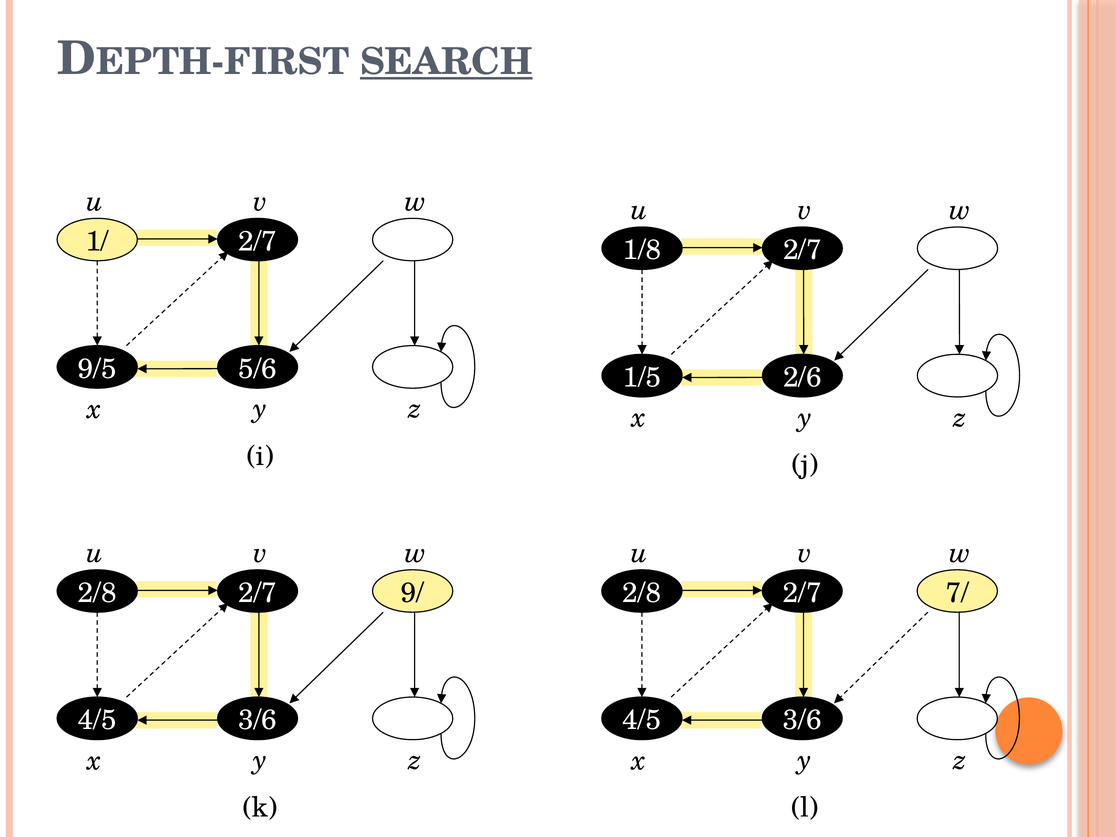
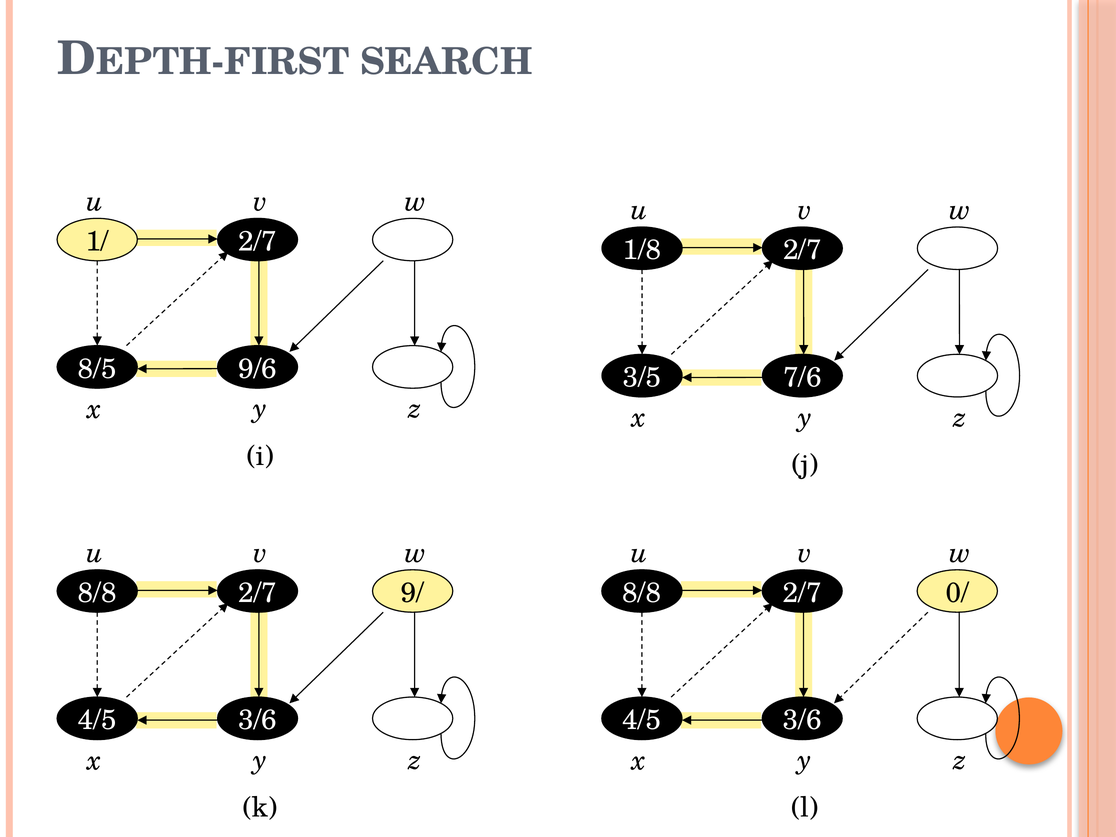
SEARCH underline: present -> none
9/5: 9/5 -> 8/5
5/6: 5/6 -> 9/6
1/5: 1/5 -> 3/5
2/6: 2/6 -> 7/6
2/8 at (97, 593): 2/8 -> 8/8
2/8 at (642, 593): 2/8 -> 8/8
7/: 7/ -> 0/
